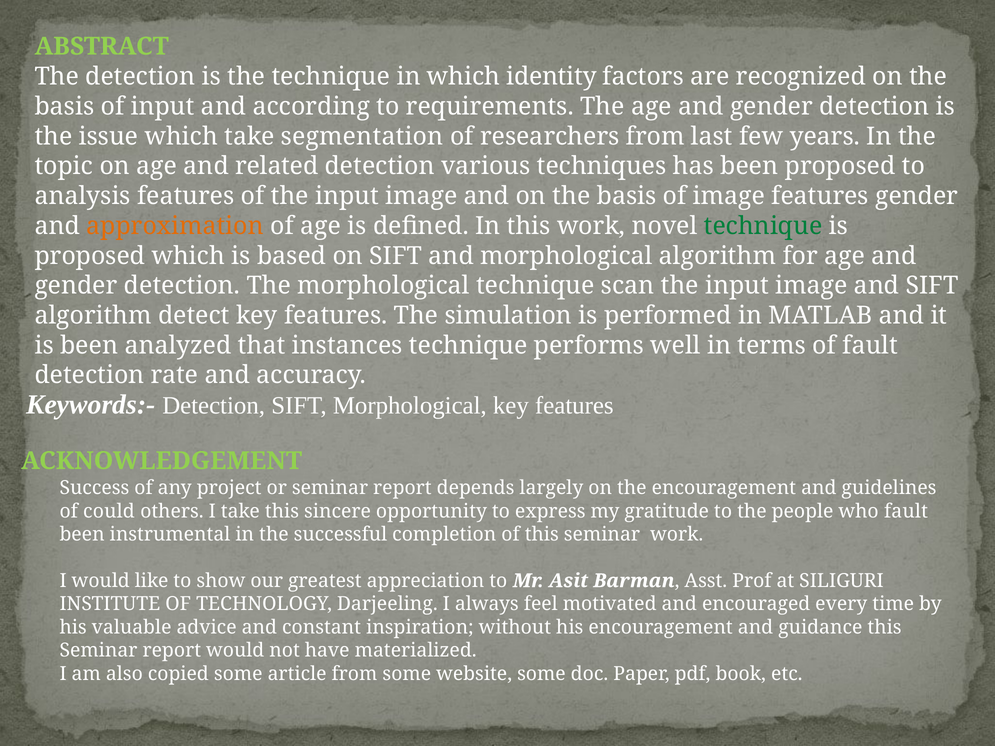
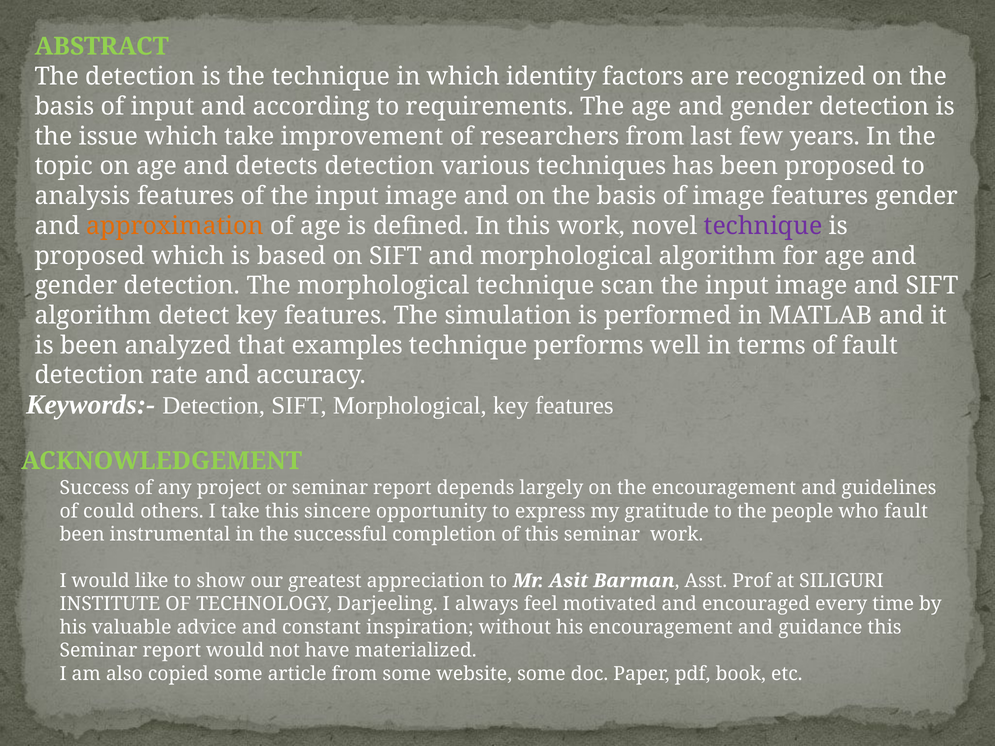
segmentation: segmentation -> improvement
related: related -> detects
technique at (763, 226) colour: green -> purple
instances: instances -> examples
